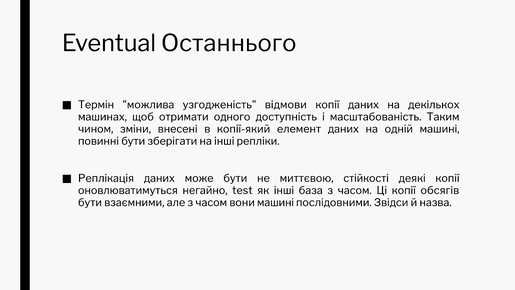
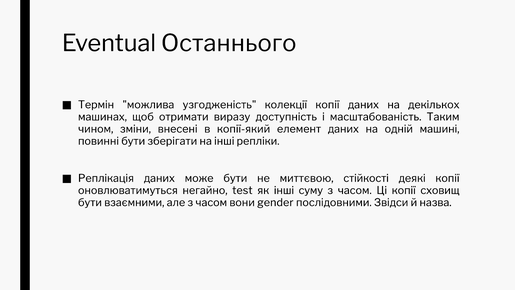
відмови: відмови -> колекції
одного: одного -> виразу
база: база -> суму
обсягів: обсягів -> сховищ
вони машині: машині -> gender
